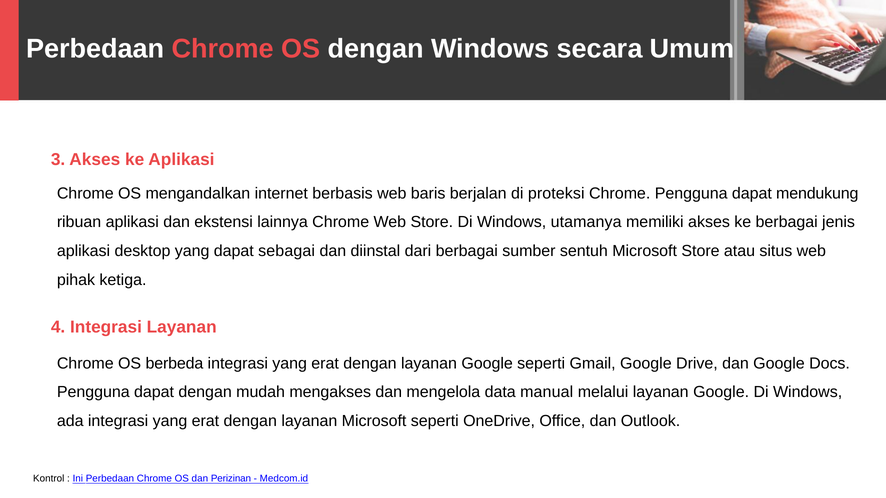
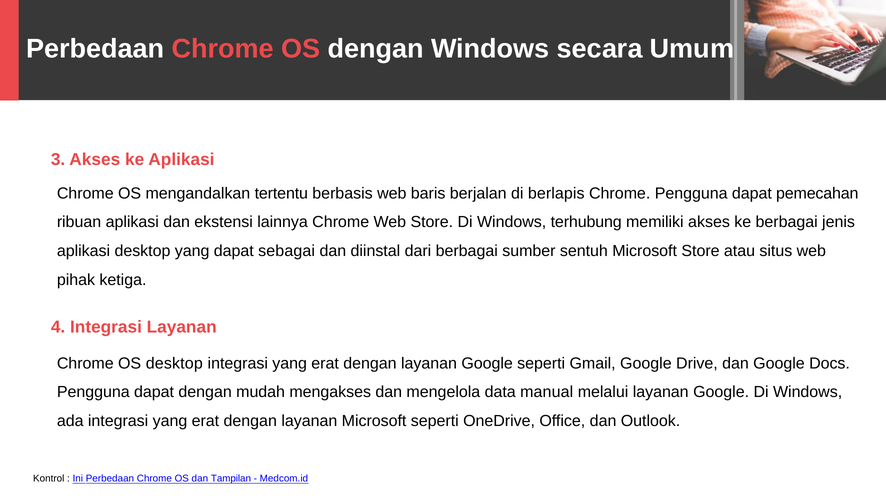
internet: internet -> tertentu
proteksi: proteksi -> berlapis
mendukung: mendukung -> pemecahan
utamanya: utamanya -> terhubung
OS berbeda: berbeda -> desktop
Perizinan: Perizinan -> Tampilan
